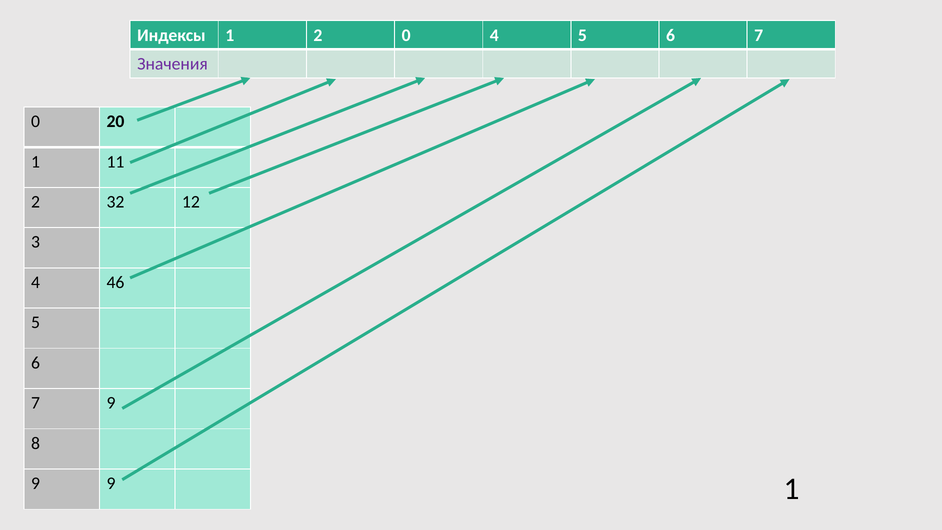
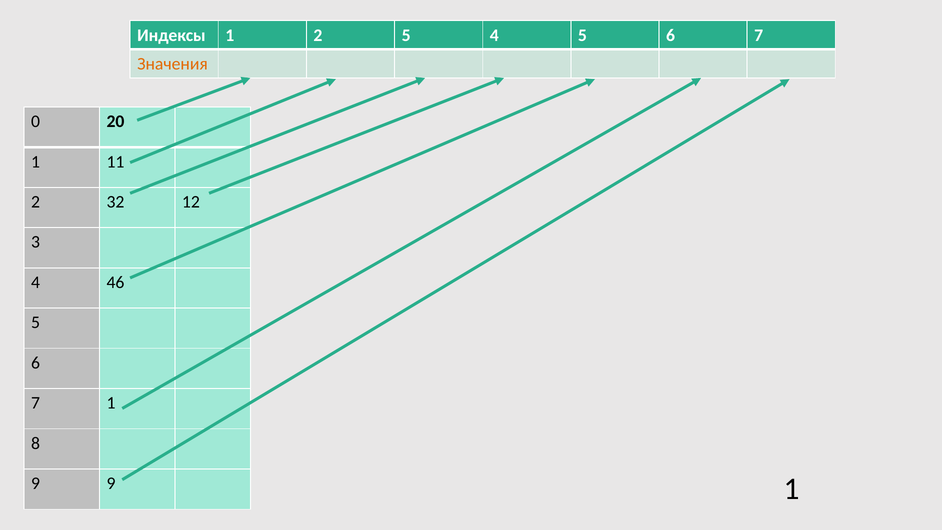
2 0: 0 -> 5
Значения colour: purple -> orange
7 9: 9 -> 1
